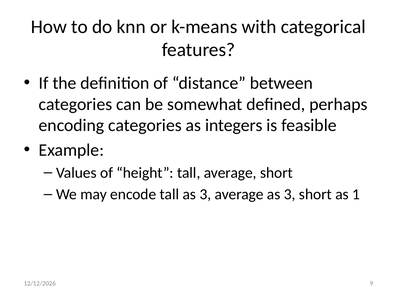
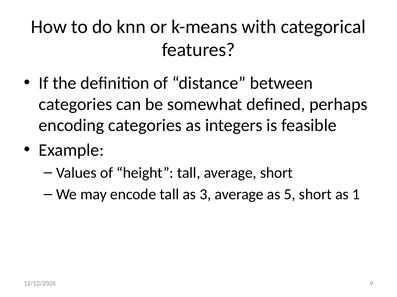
average as 3: 3 -> 5
